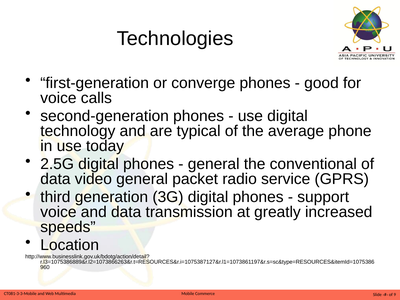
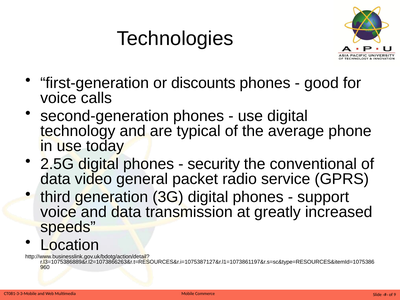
converge: converge -> discounts
general at (214, 164): general -> security
